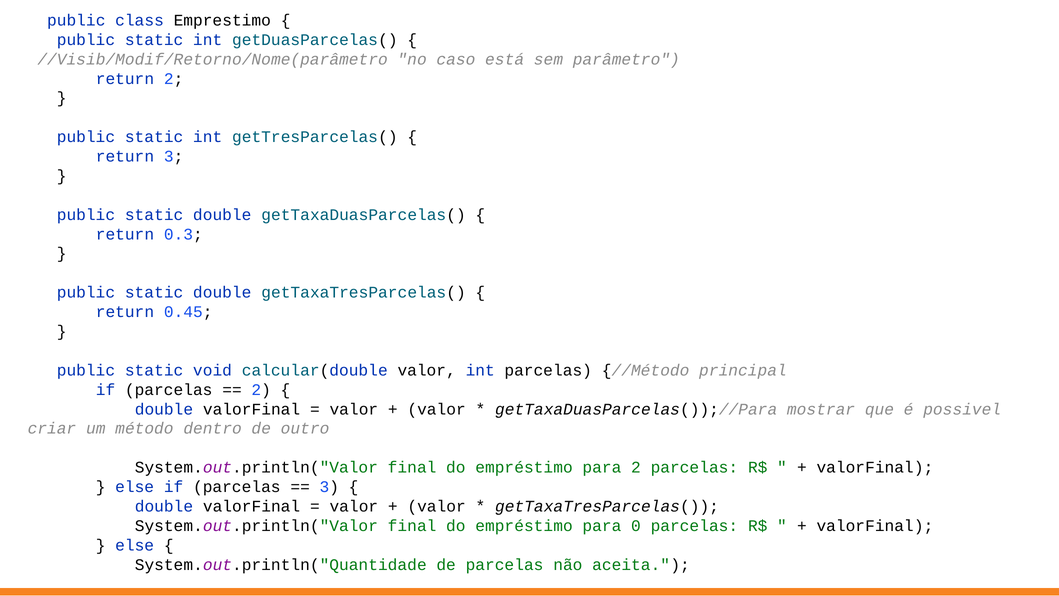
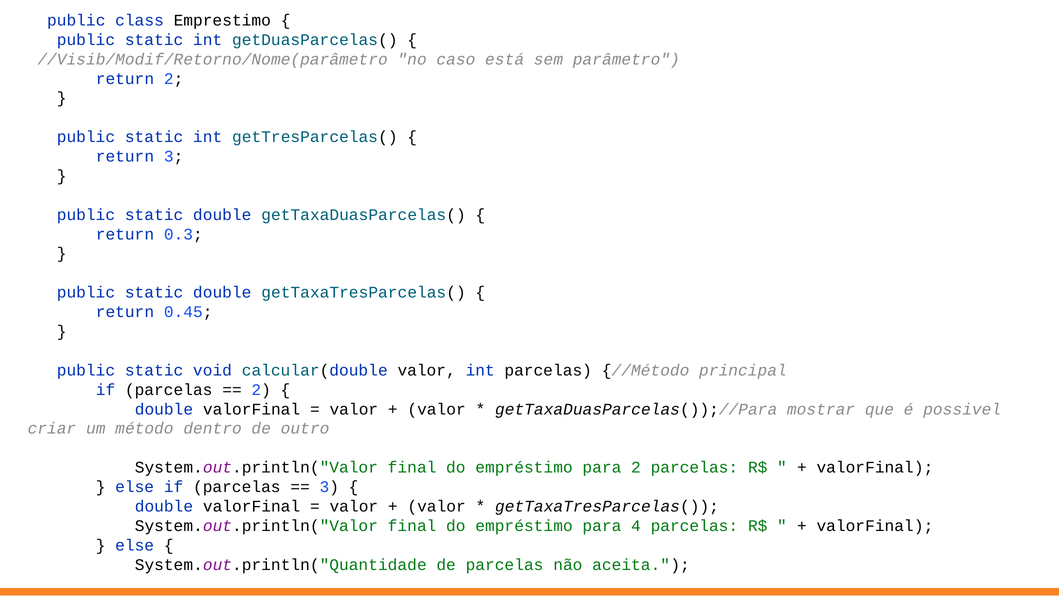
0: 0 -> 4
